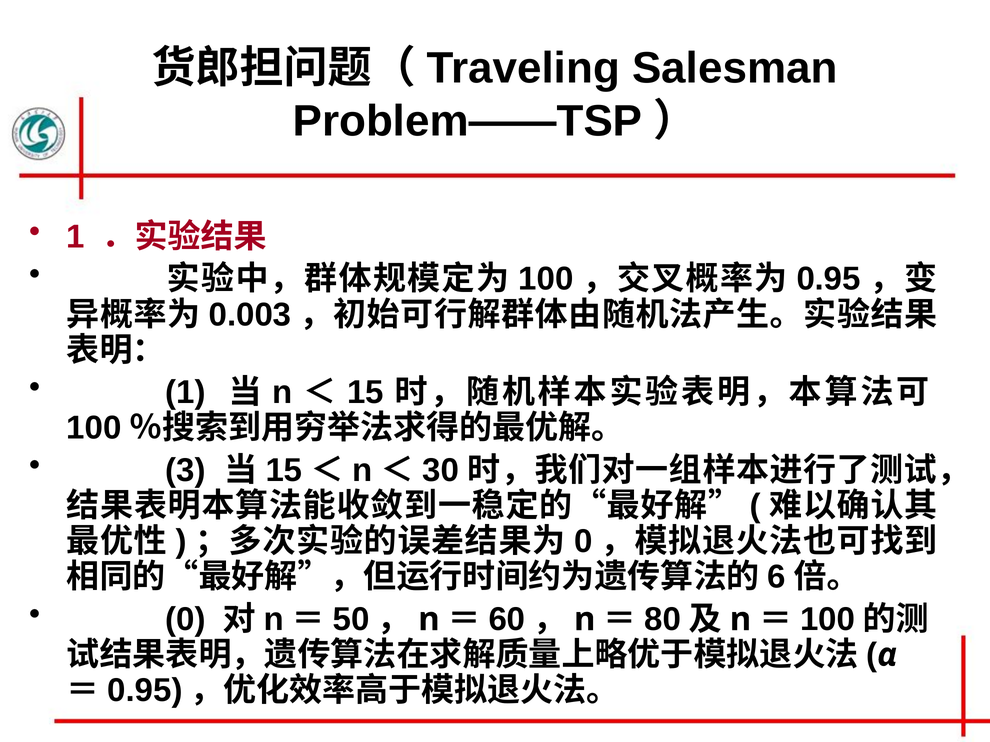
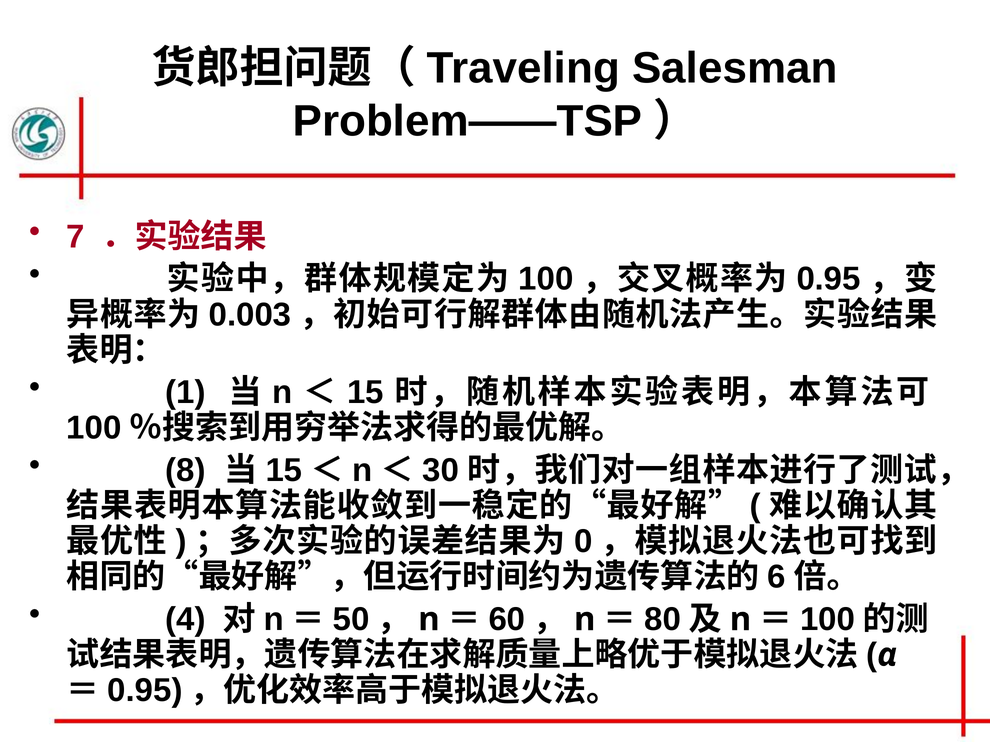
1 at (76, 237): 1 -> 7
3: 3 -> 8
0 at (186, 620): 0 -> 4
